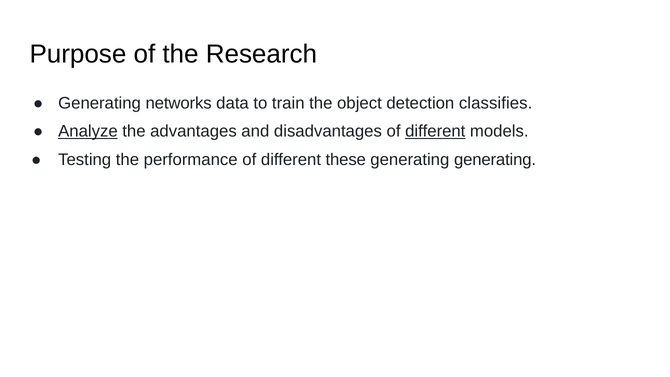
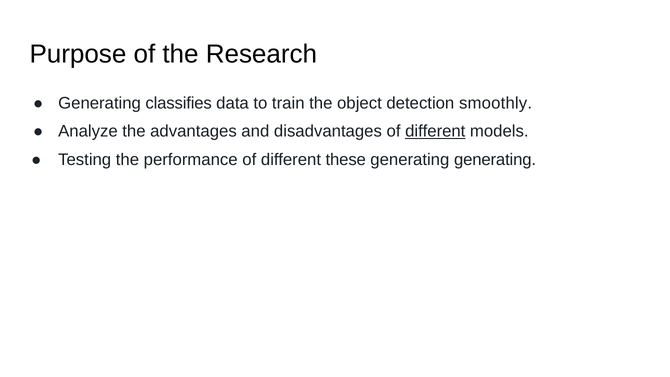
networks: networks -> classifies
classifies: classifies -> smoothly
Analyze underline: present -> none
